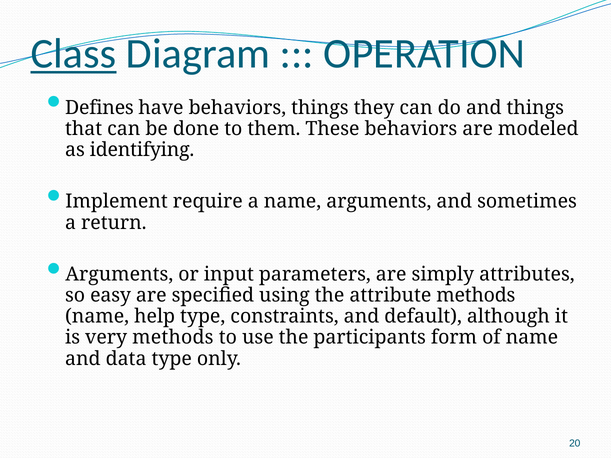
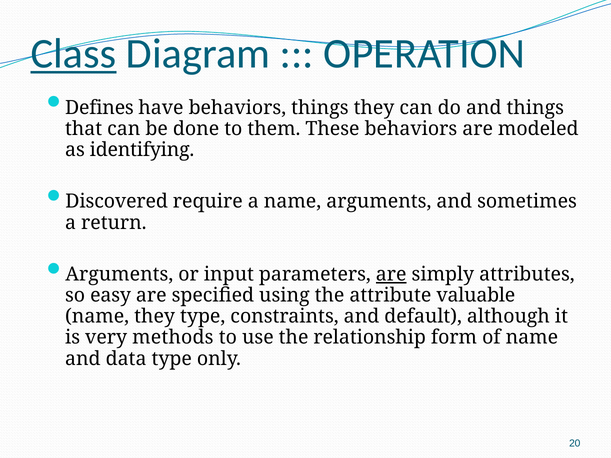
Implement: Implement -> Discovered
are at (391, 275) underline: none -> present
attribute methods: methods -> valuable
name help: help -> they
participants: participants -> relationship
